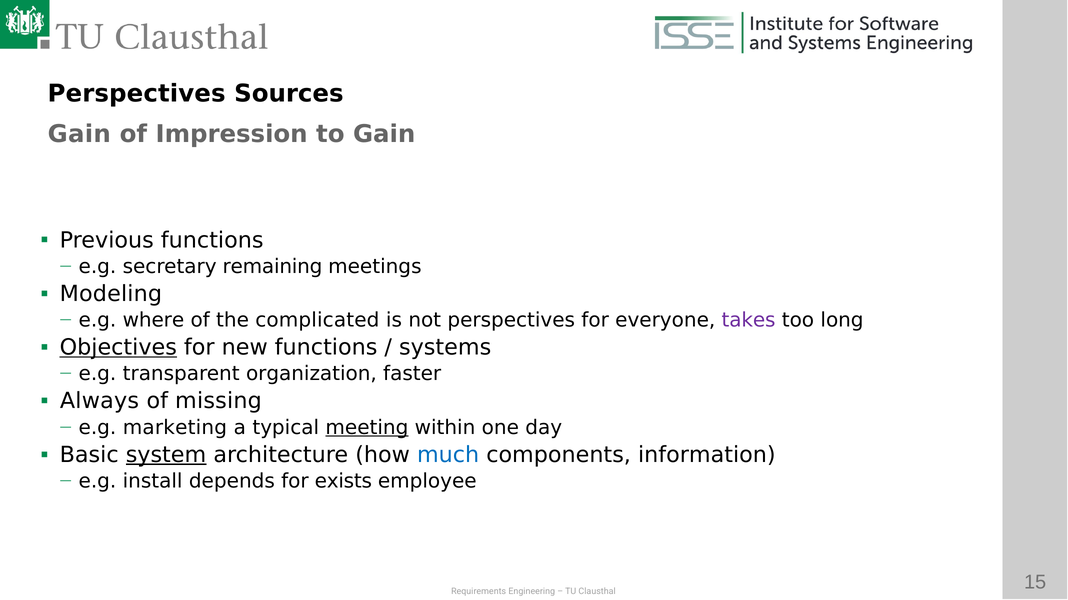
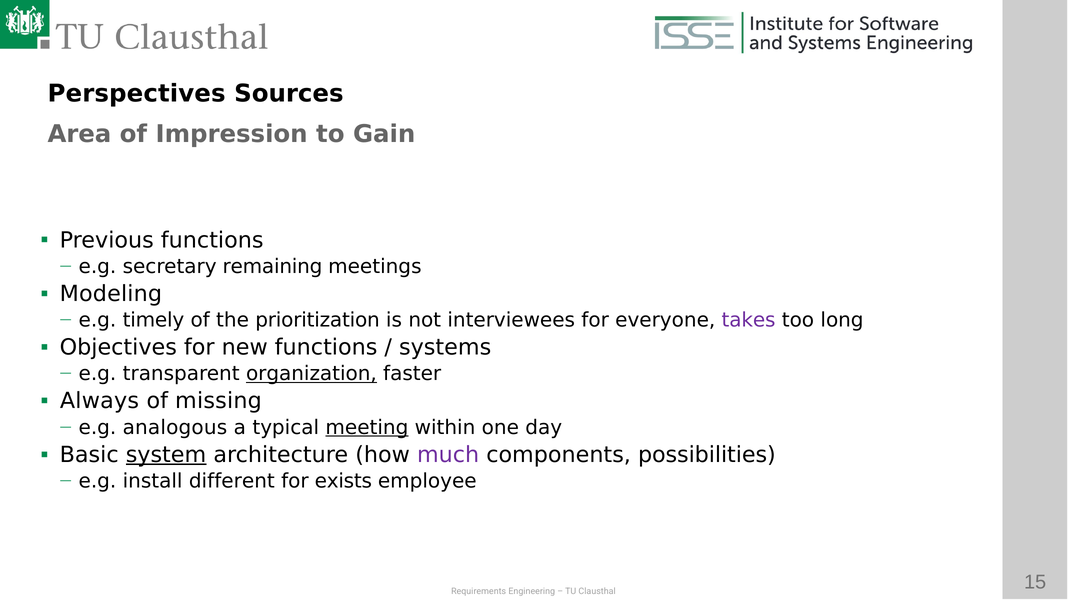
Gain at (79, 134): Gain -> Area
where: where -> timely
complicated: complicated -> prioritization
not perspectives: perspectives -> interviewees
Objectives underline: present -> none
organization underline: none -> present
marketing: marketing -> analogous
much colour: blue -> purple
information: information -> possibilities
depends: depends -> different
